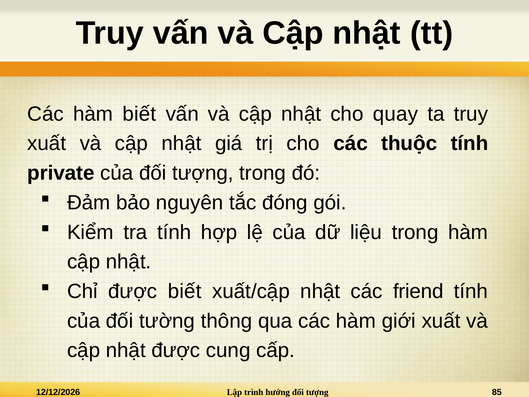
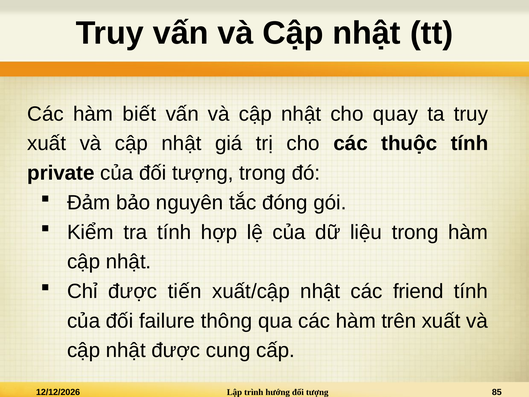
được biết: biết -> tiến
tường: tường -> failure
giới: giới -> trên
